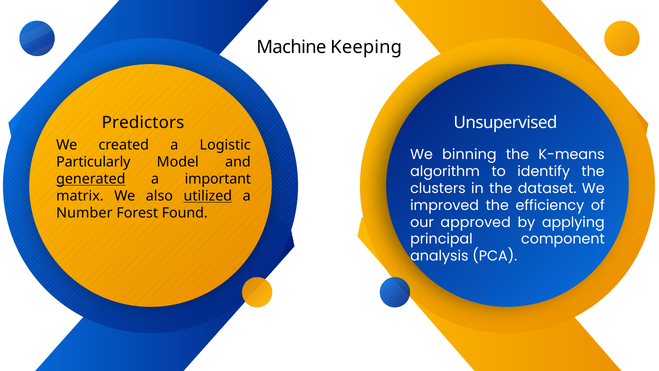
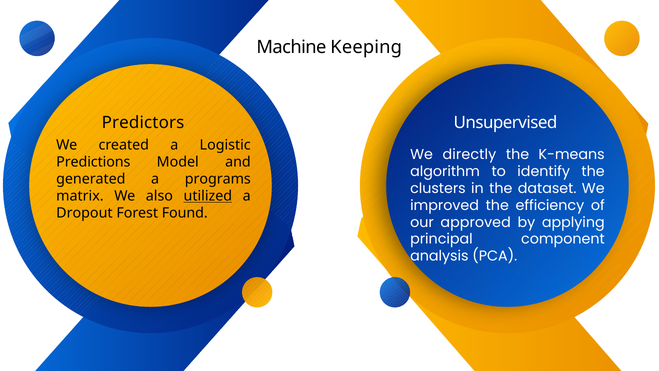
binning: binning -> directly
Particularly: Particularly -> Predictions
generated underline: present -> none
important: important -> programs
Number: Number -> Dropout
